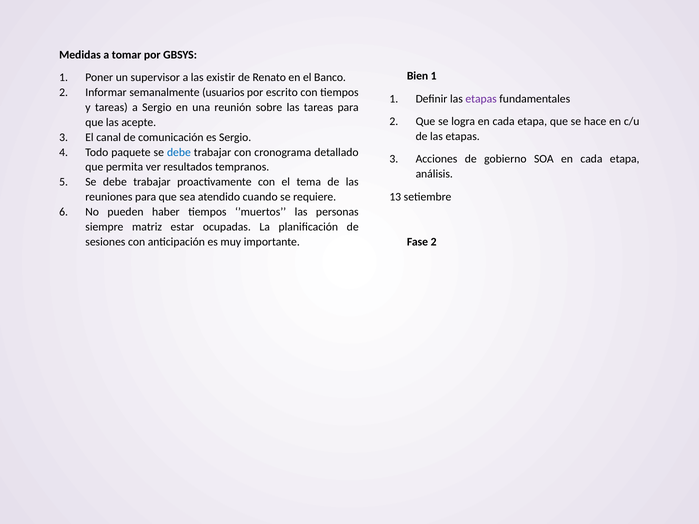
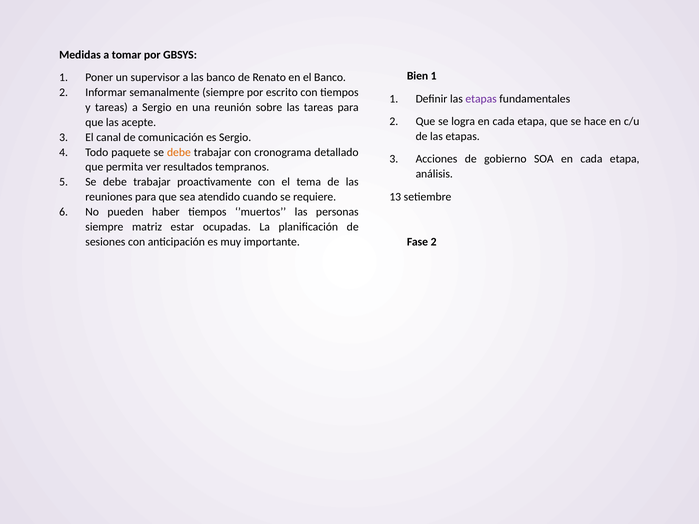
las existir: existir -> banco
semanalmente usuarios: usuarios -> siempre
debe at (179, 152) colour: blue -> orange
